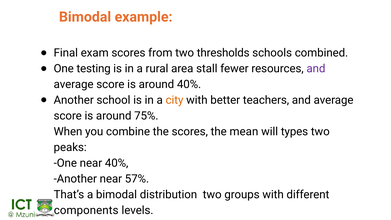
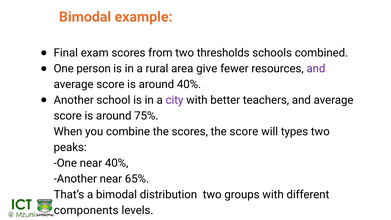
testing: testing -> person
stall: stall -> give
city colour: orange -> purple
the mean: mean -> score
57%: 57% -> 65%
